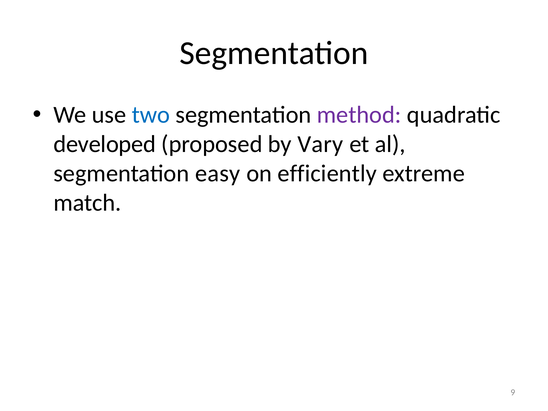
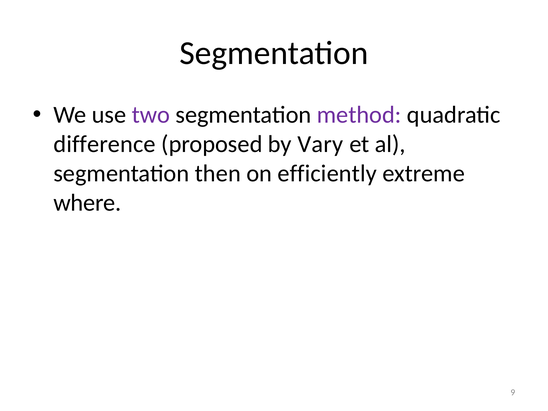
two colour: blue -> purple
developed: developed -> difference
easy: easy -> then
match: match -> where
